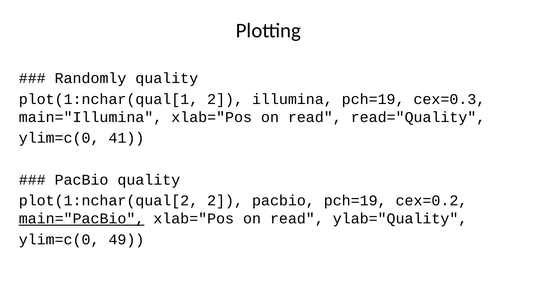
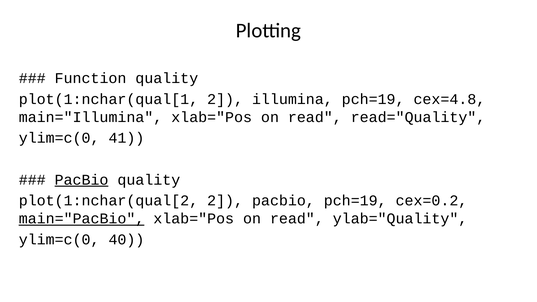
Randomly: Randomly -> Function
cex=0.3: cex=0.3 -> cex=4.8
PacBio at (82, 180) underline: none -> present
49: 49 -> 40
